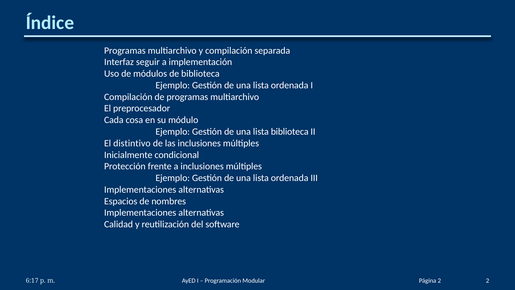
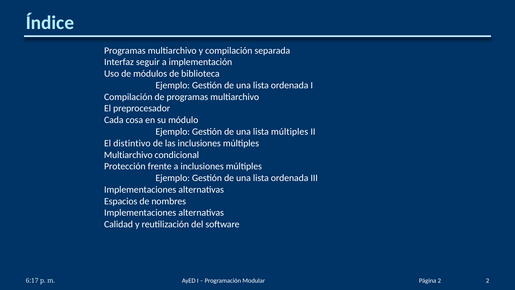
lista biblioteca: biblioteca -> múltiples
Inicialmente at (128, 155): Inicialmente -> Multiarchivo
